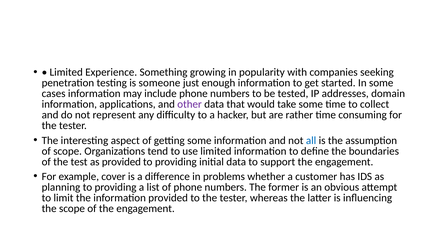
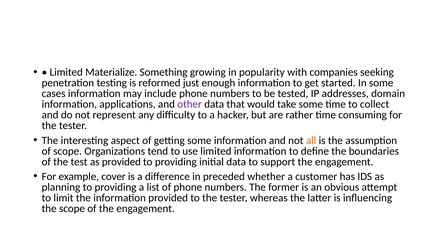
Experience: Experience -> Materialize
someone: someone -> reformed
all colour: blue -> orange
problems: problems -> preceded
